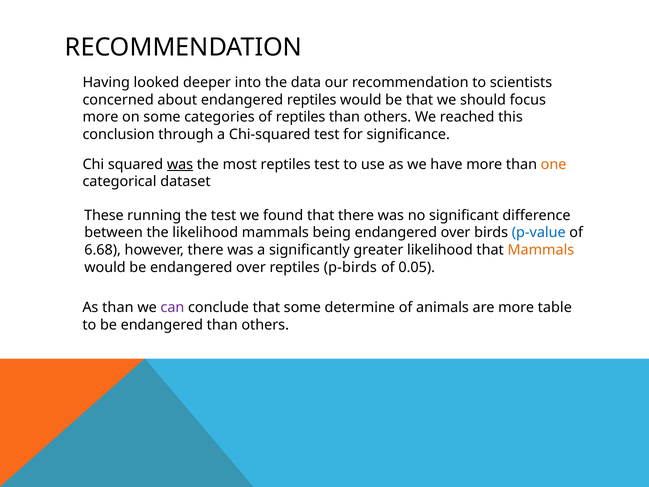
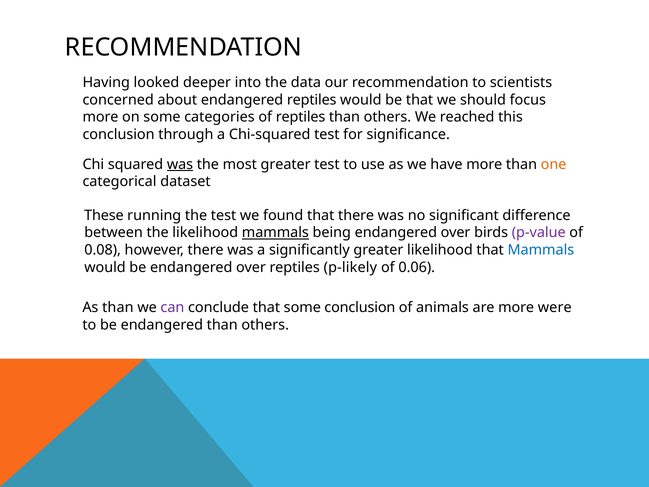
most reptiles: reptiles -> greater
mammals at (275, 233) underline: none -> present
p-value colour: blue -> purple
6.68: 6.68 -> 0.08
Mammals at (541, 250) colour: orange -> blue
p-birds: p-birds -> p-likely
0.05: 0.05 -> 0.06
some determine: determine -> conclusion
table: table -> were
